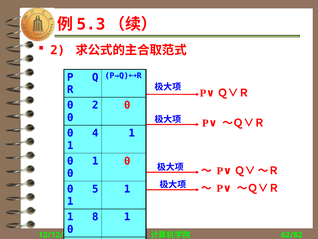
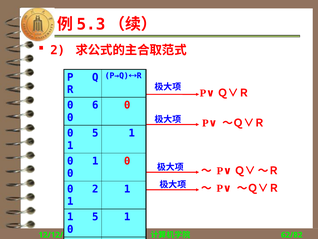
0 2: 2 -> 6
0 4: 4 -> 5
0 5: 5 -> 2
1 8: 8 -> 5
